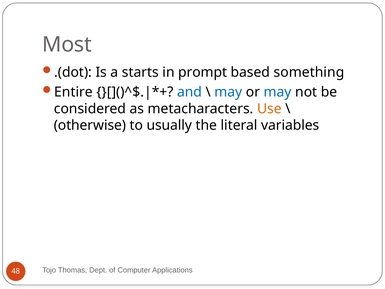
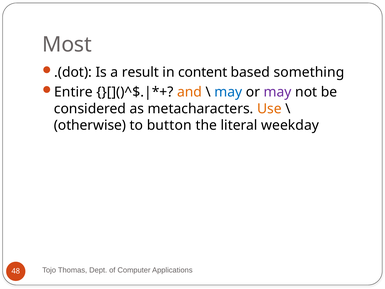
starts: starts -> result
prompt: prompt -> content
and colour: blue -> orange
may at (278, 92) colour: blue -> purple
usually: usually -> button
variables: variables -> weekday
